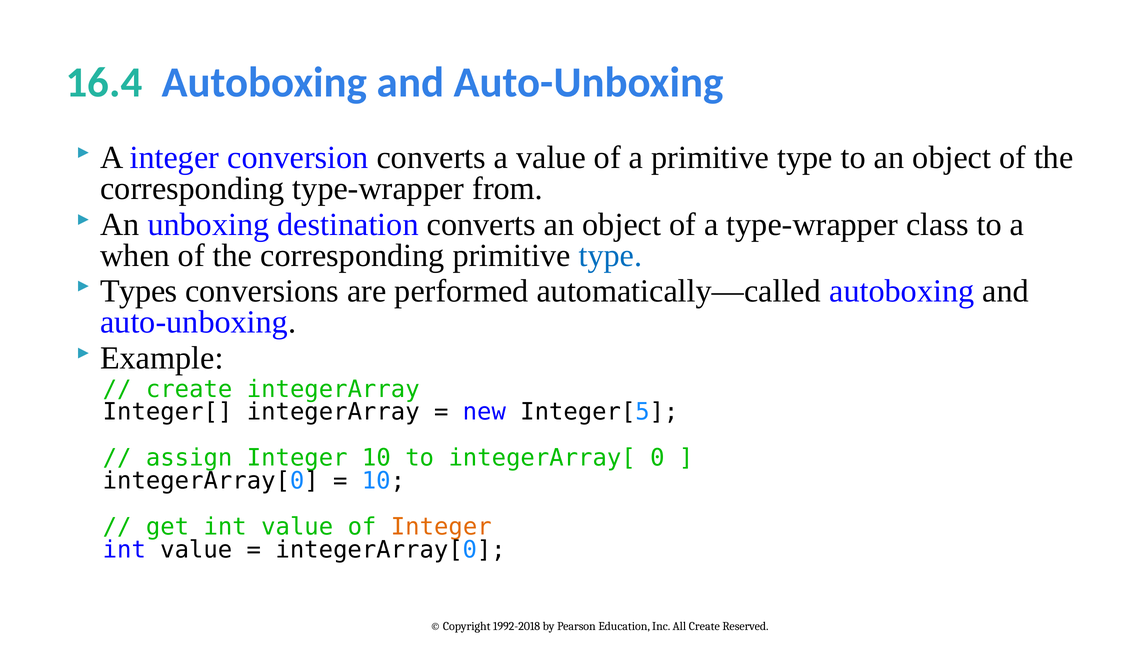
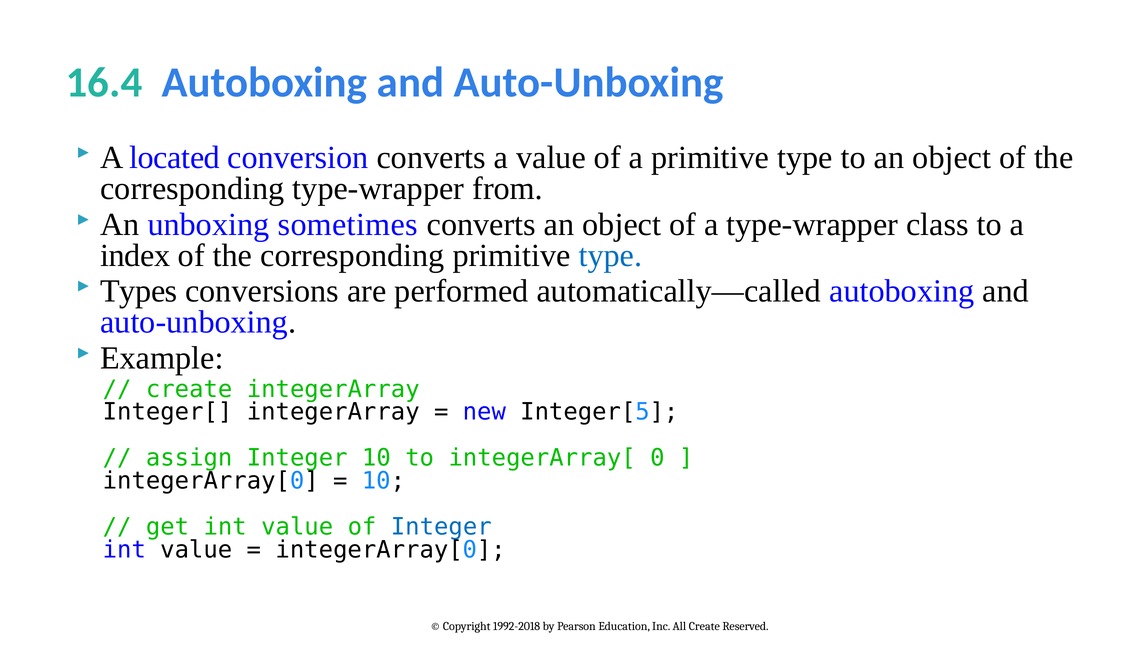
A integer: integer -> located
destination: destination -> sometimes
when: when -> index
Integer at (441, 527) colour: orange -> blue
